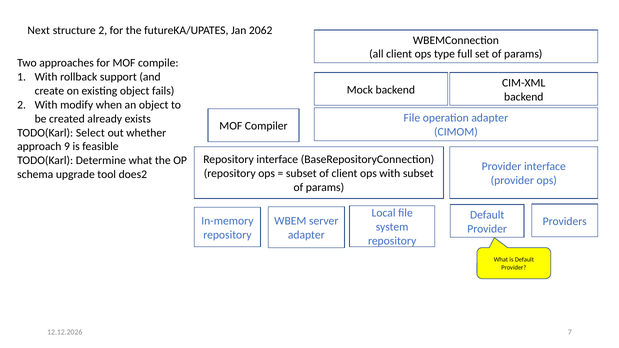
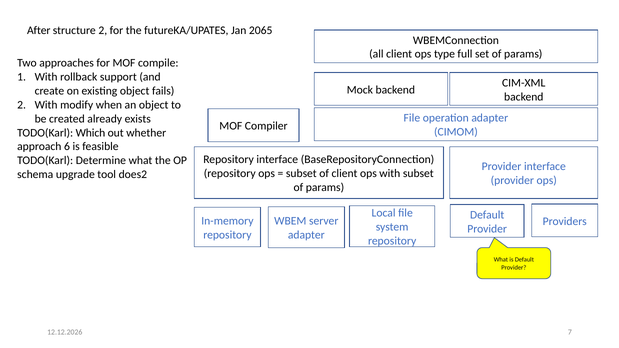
Next: Next -> After
2062: 2062 -> 2065
Select: Select -> Which
9: 9 -> 6
